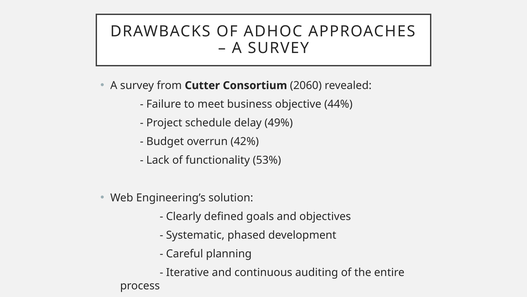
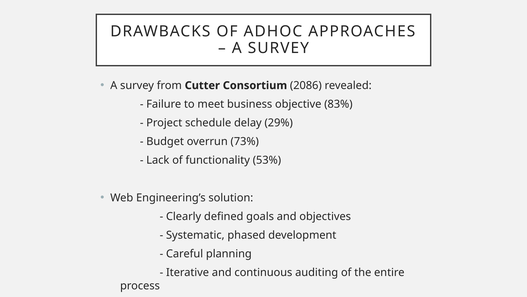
2060: 2060 -> 2086
44%: 44% -> 83%
49%: 49% -> 29%
42%: 42% -> 73%
